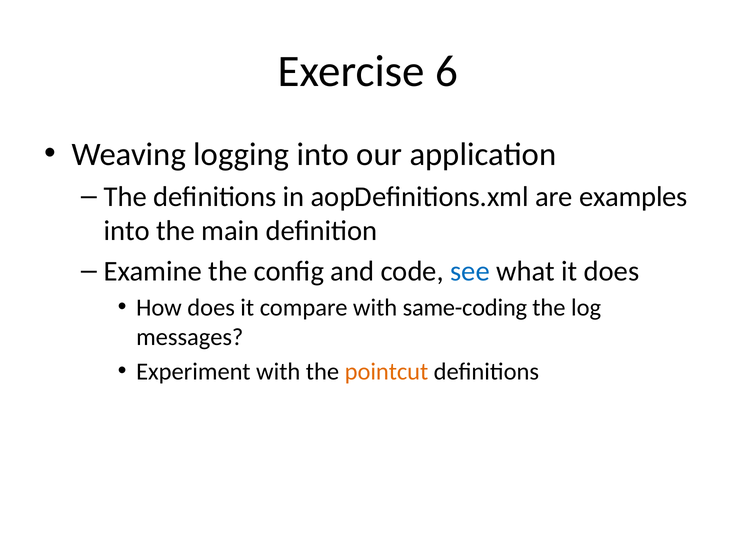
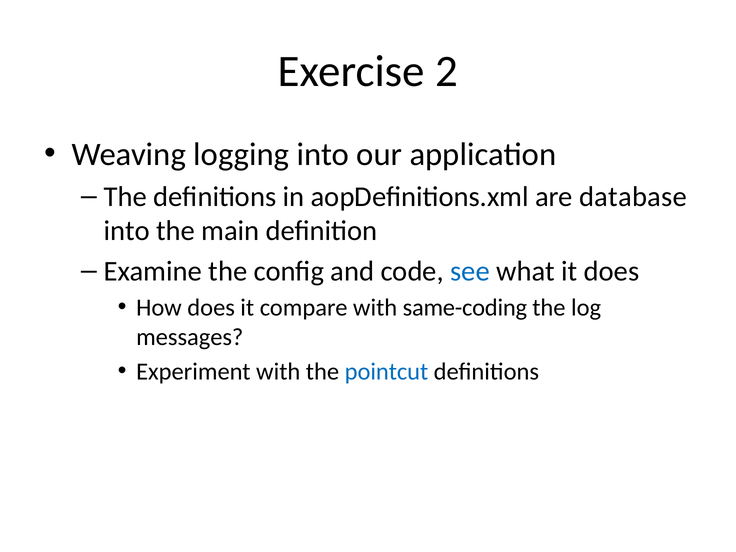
6: 6 -> 2
examples: examples -> database
pointcut colour: orange -> blue
